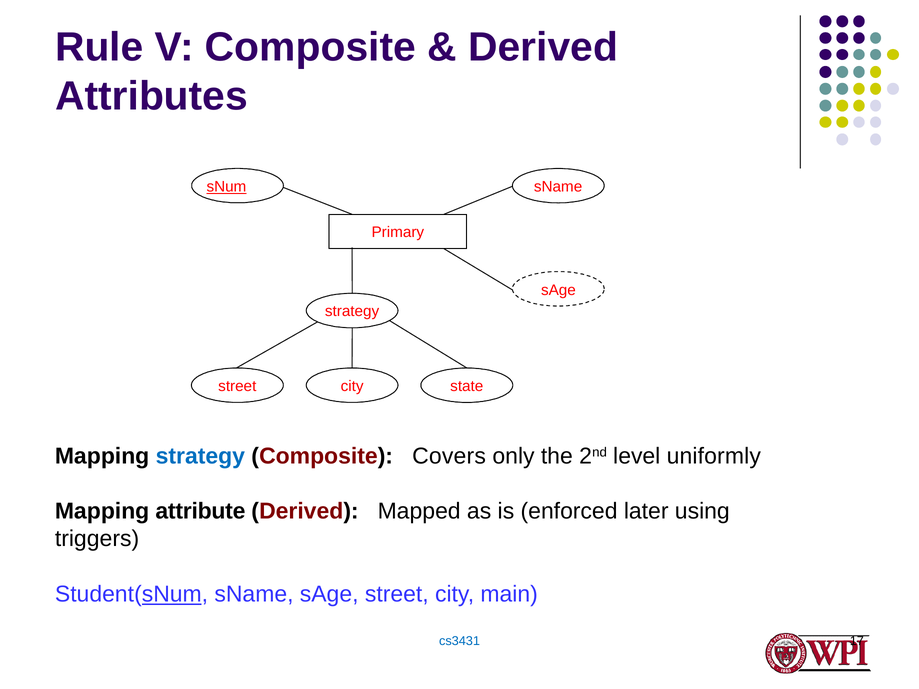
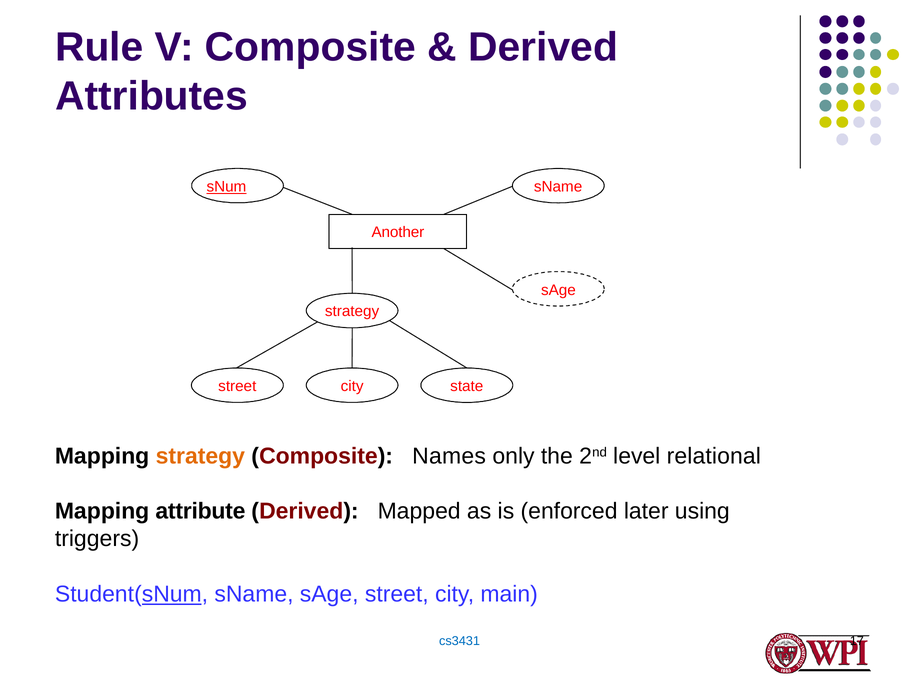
Primary: Primary -> Another
strategy at (200, 456) colour: blue -> orange
Covers: Covers -> Names
uniformly: uniformly -> relational
